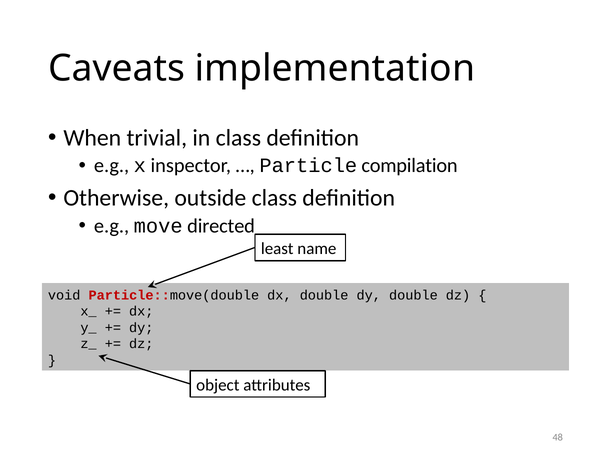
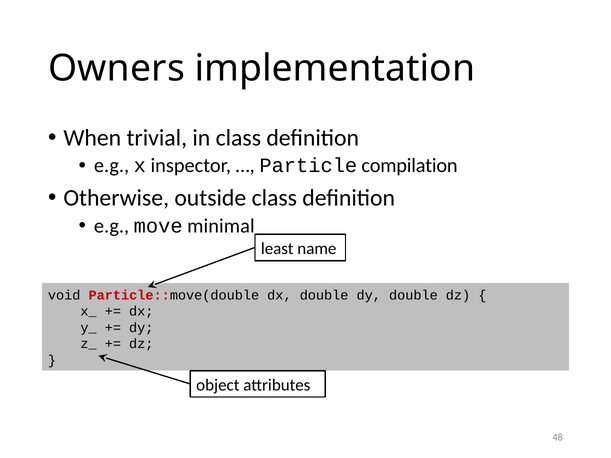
Caveats: Caveats -> Owners
directed: directed -> minimal
